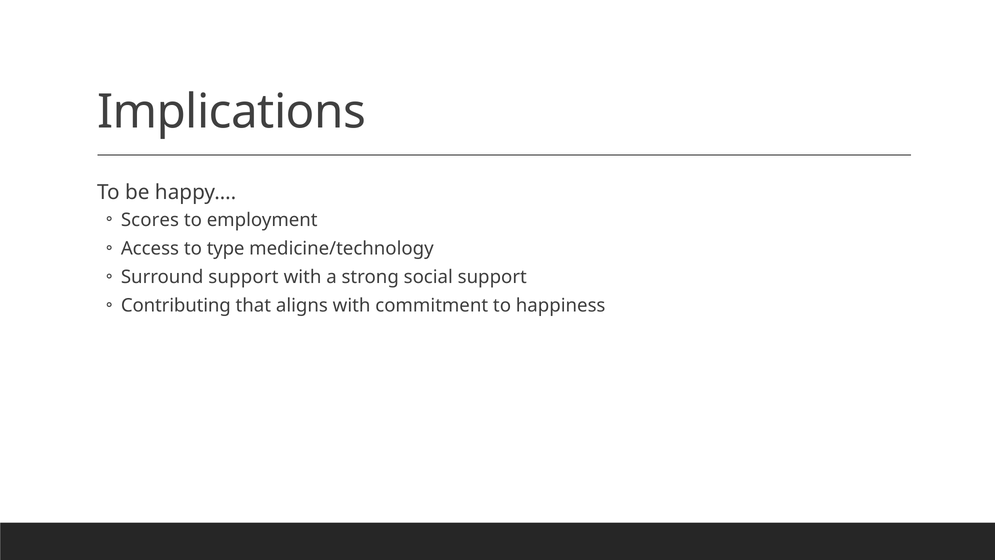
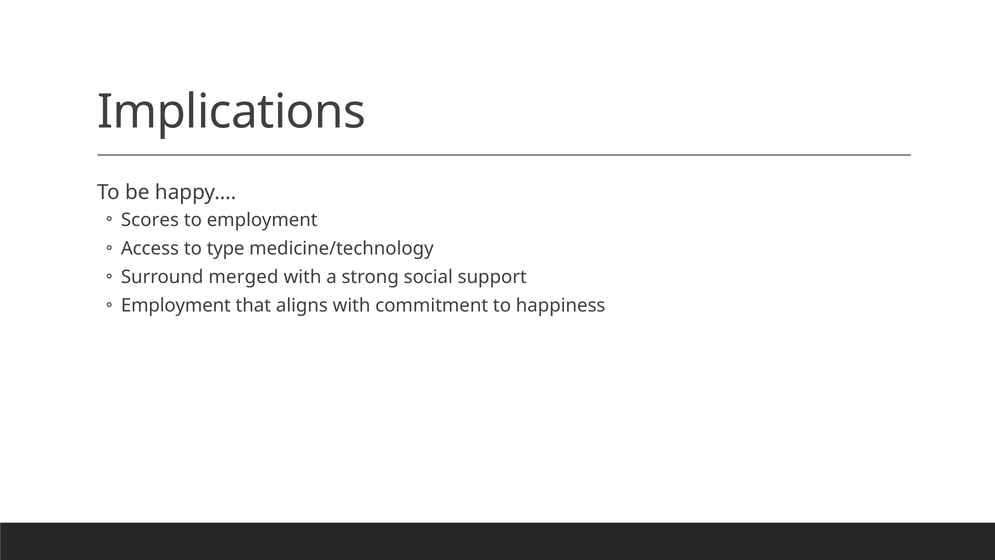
Surround support: support -> merged
Contributing at (176, 306): Contributing -> Employment
